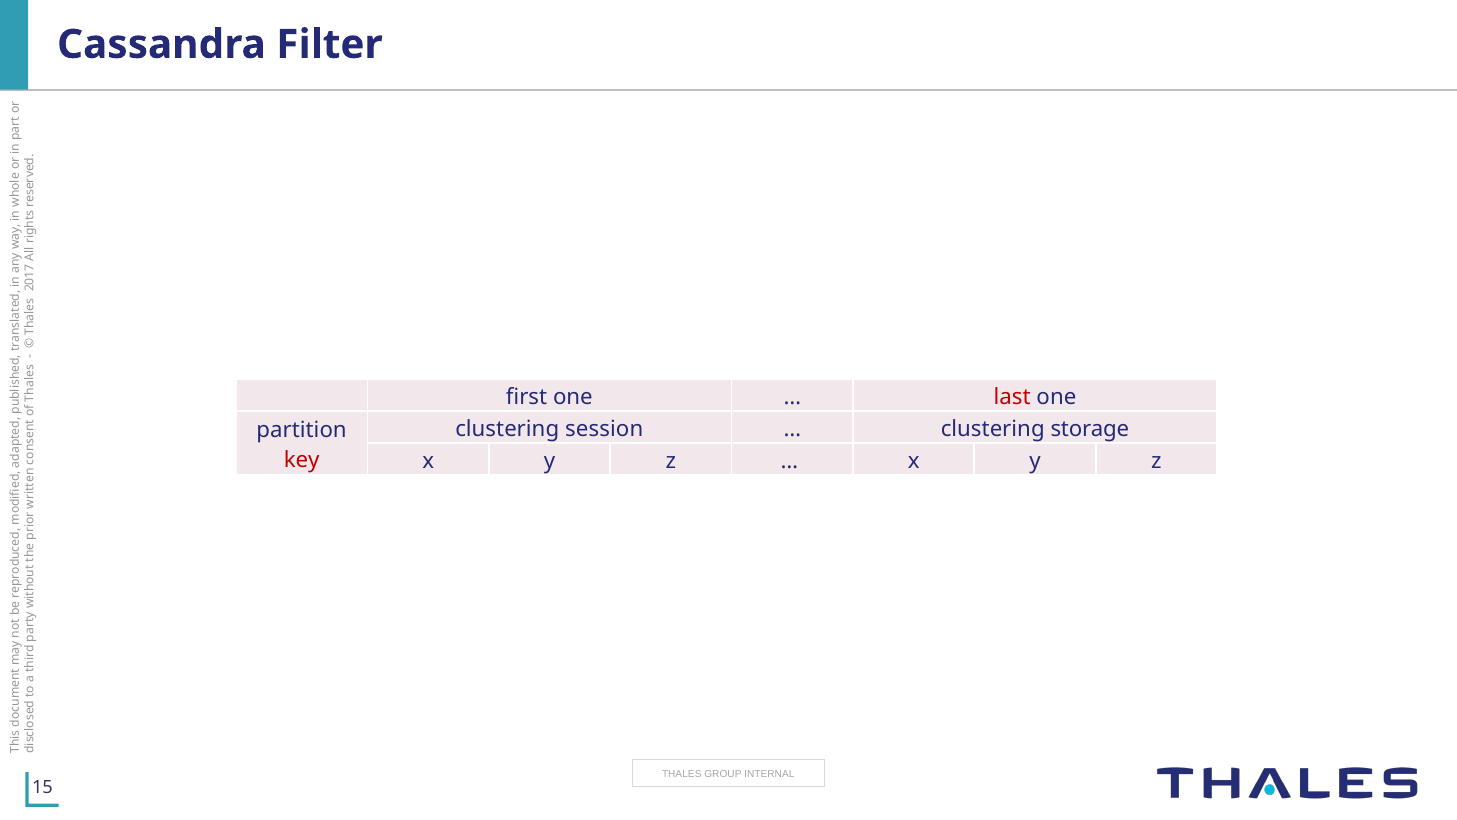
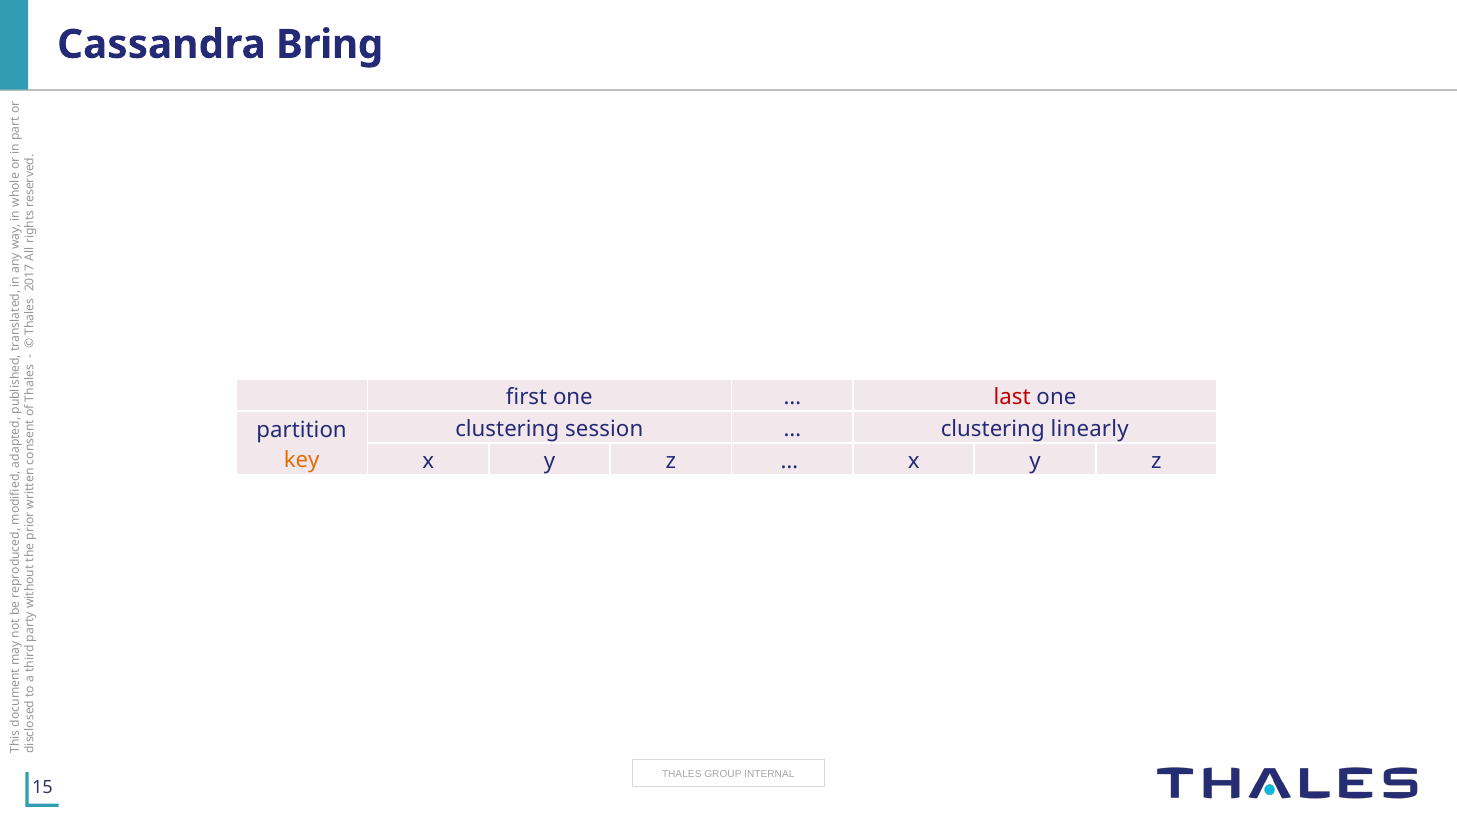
Filter: Filter -> Bring
storage: storage -> linearly
key colour: red -> orange
